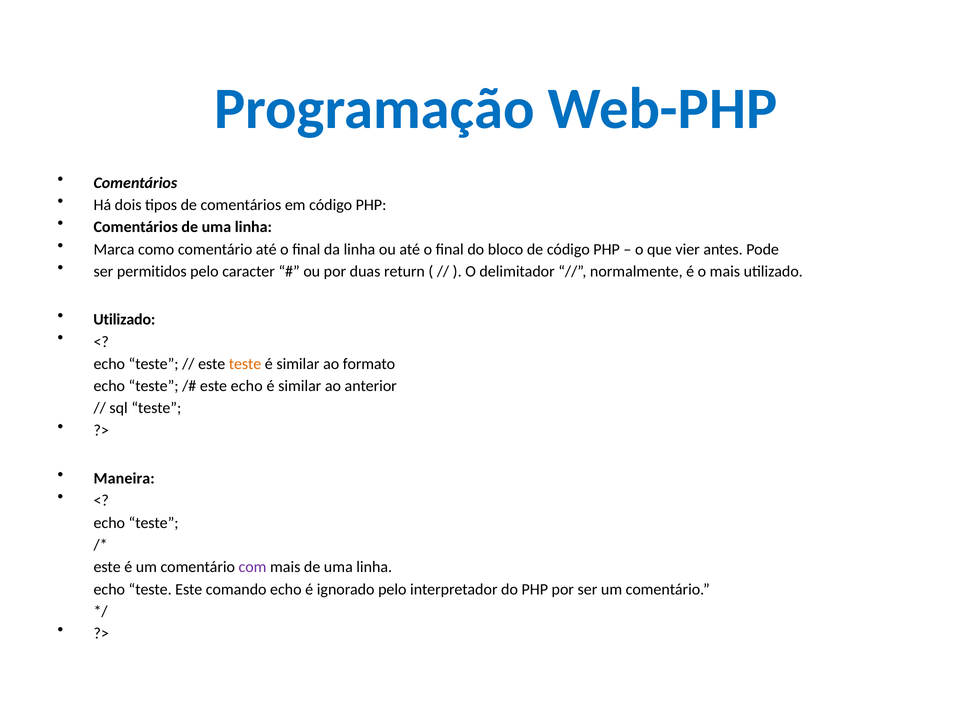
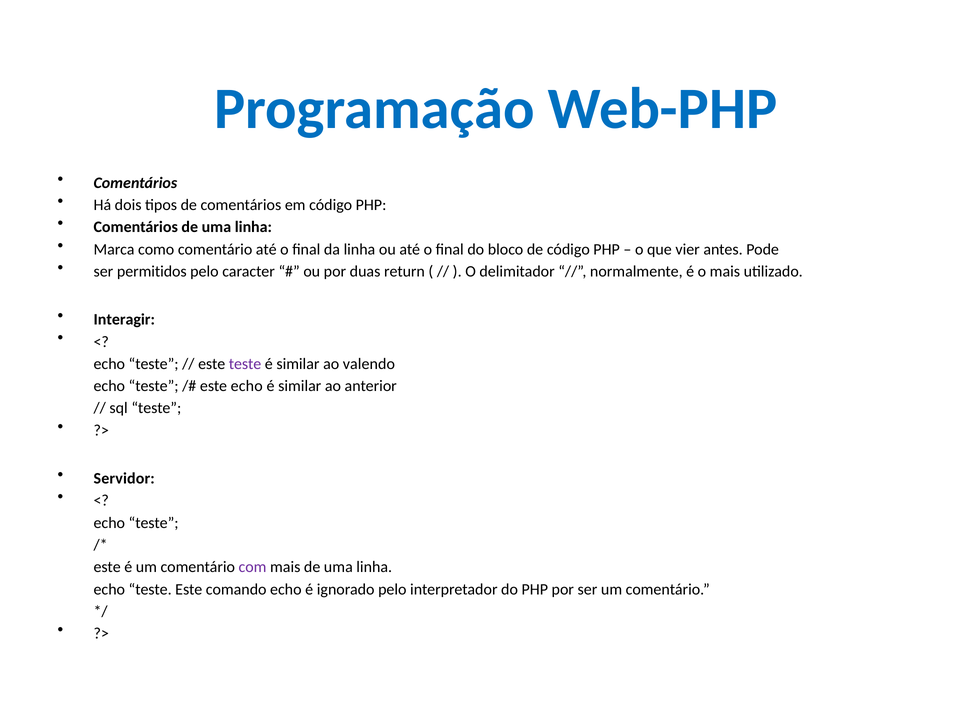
Utilizado at (124, 320): Utilizado -> Interagir
teste at (245, 364) colour: orange -> purple
formato: formato -> valendo
Maneira: Maneira -> Servidor
